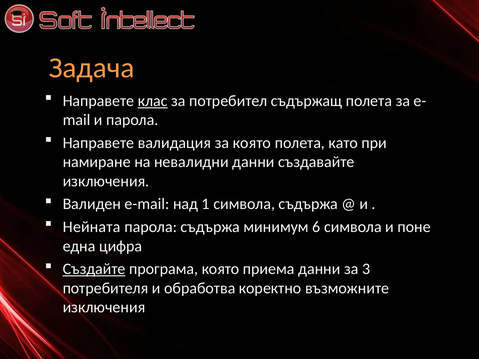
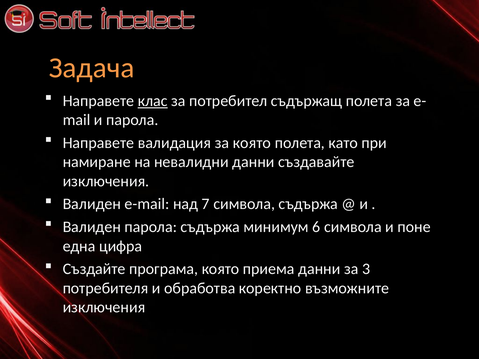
1: 1 -> 7
Нейната at (92, 227): Нейната -> Валиден
Създайте underline: present -> none
